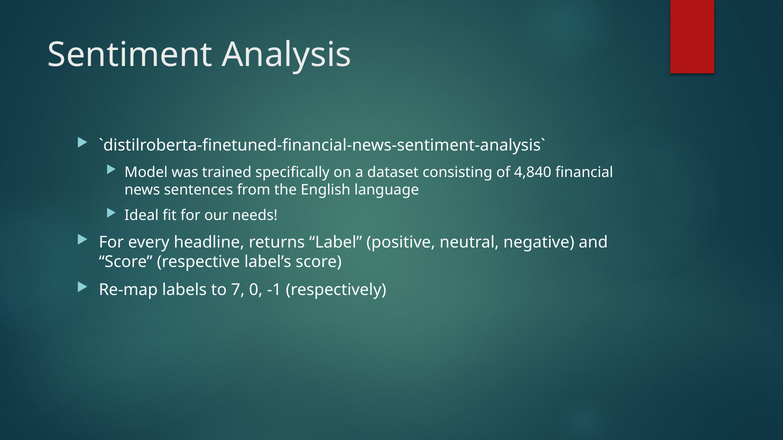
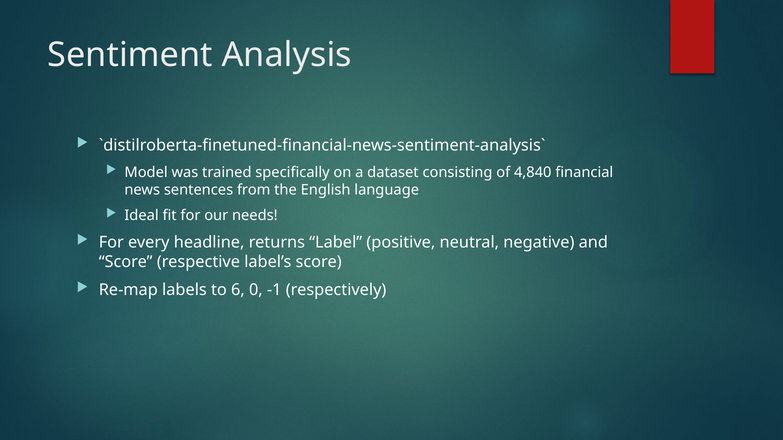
7: 7 -> 6
